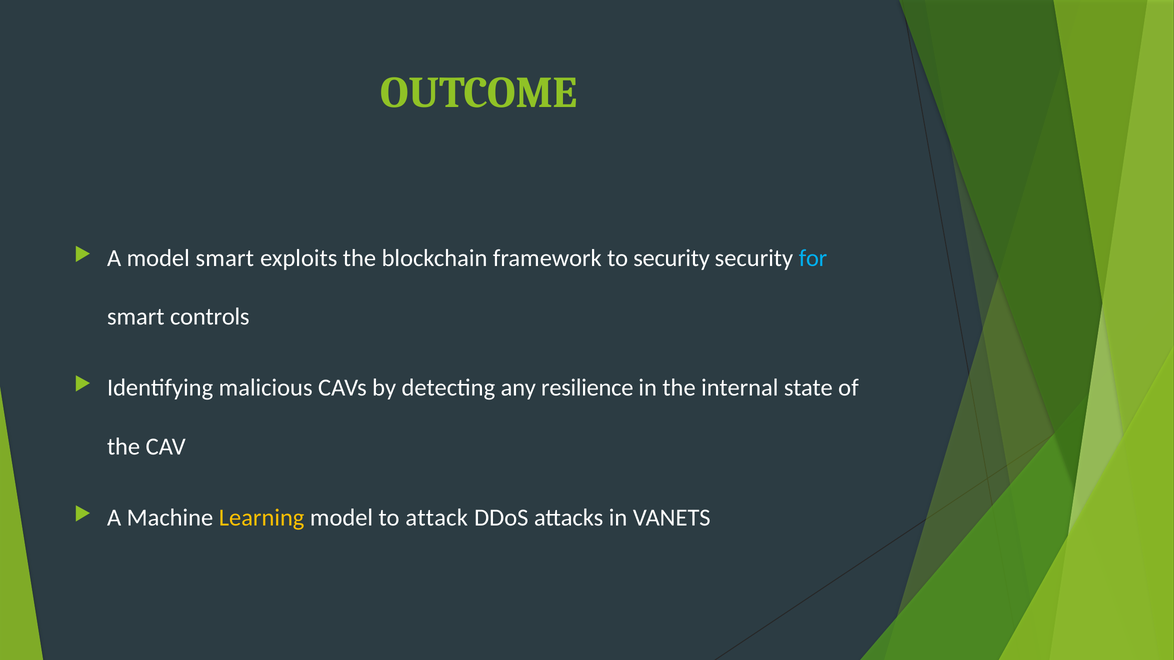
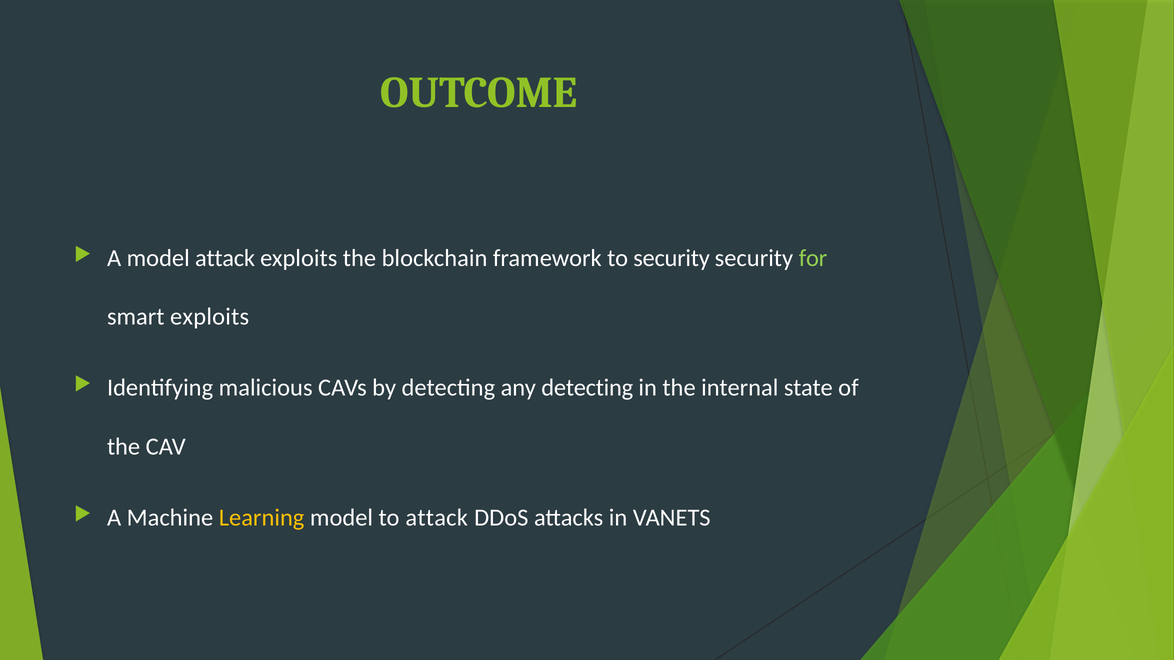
model smart: smart -> attack
for colour: light blue -> light green
smart controls: controls -> exploits
any resilience: resilience -> detecting
